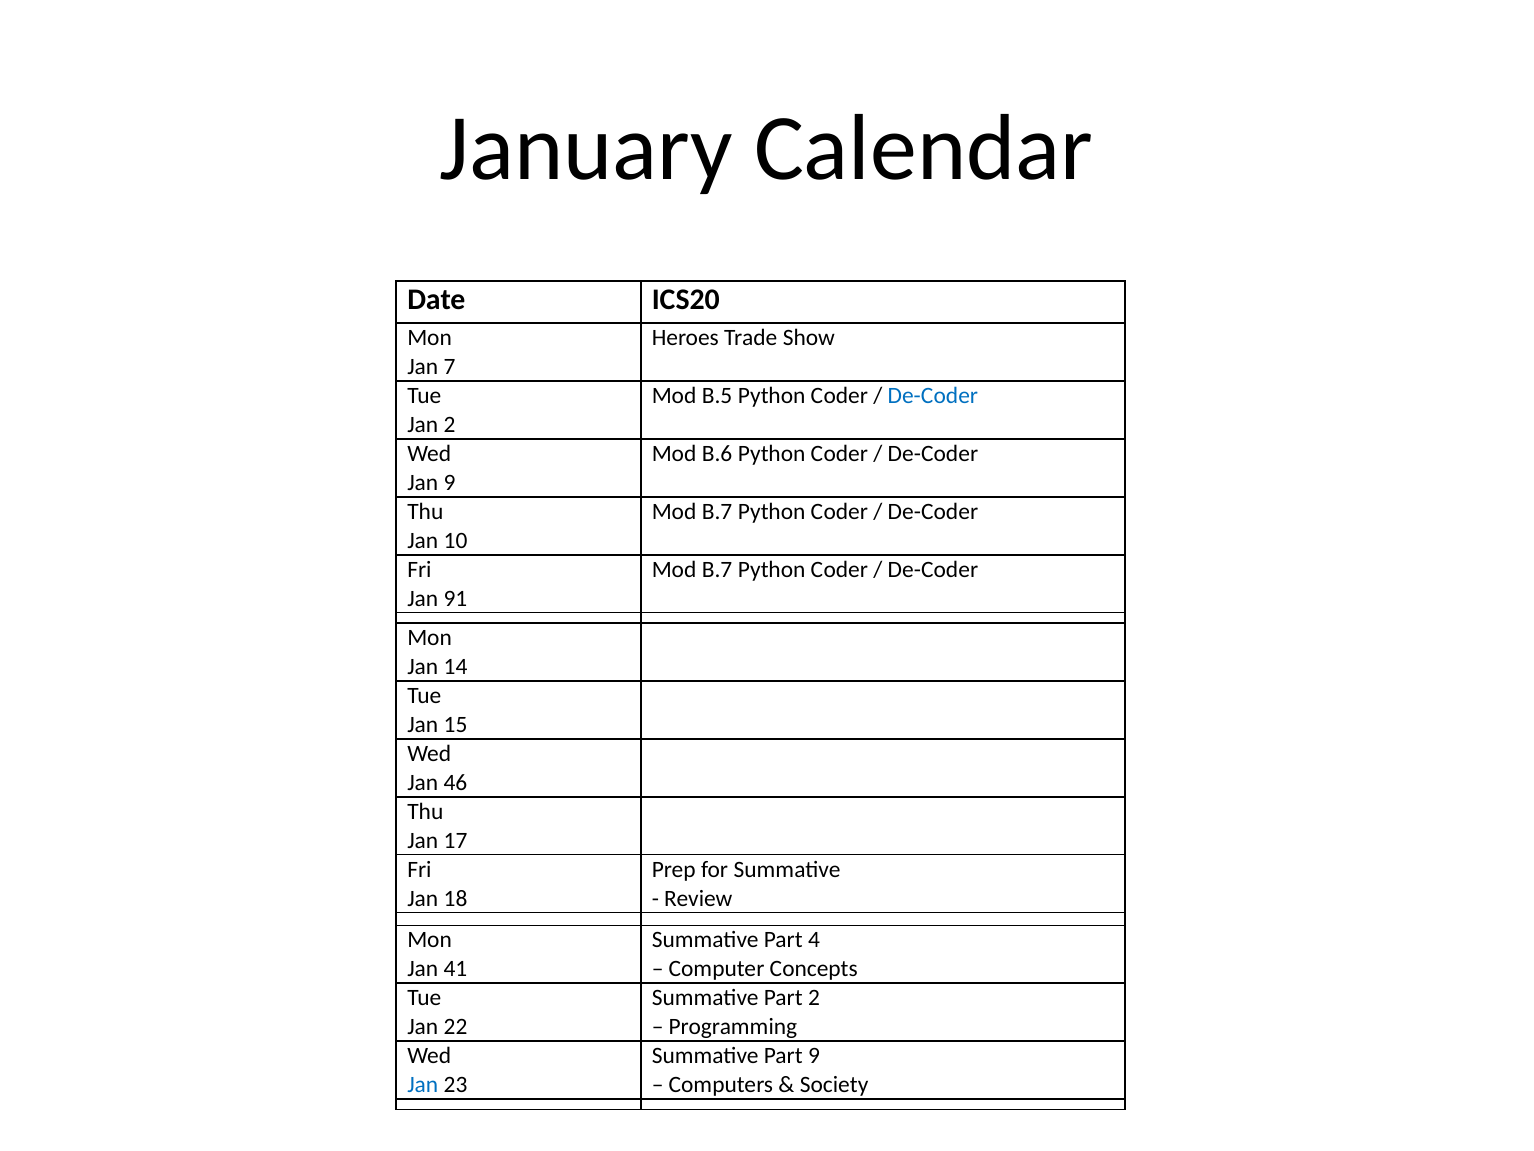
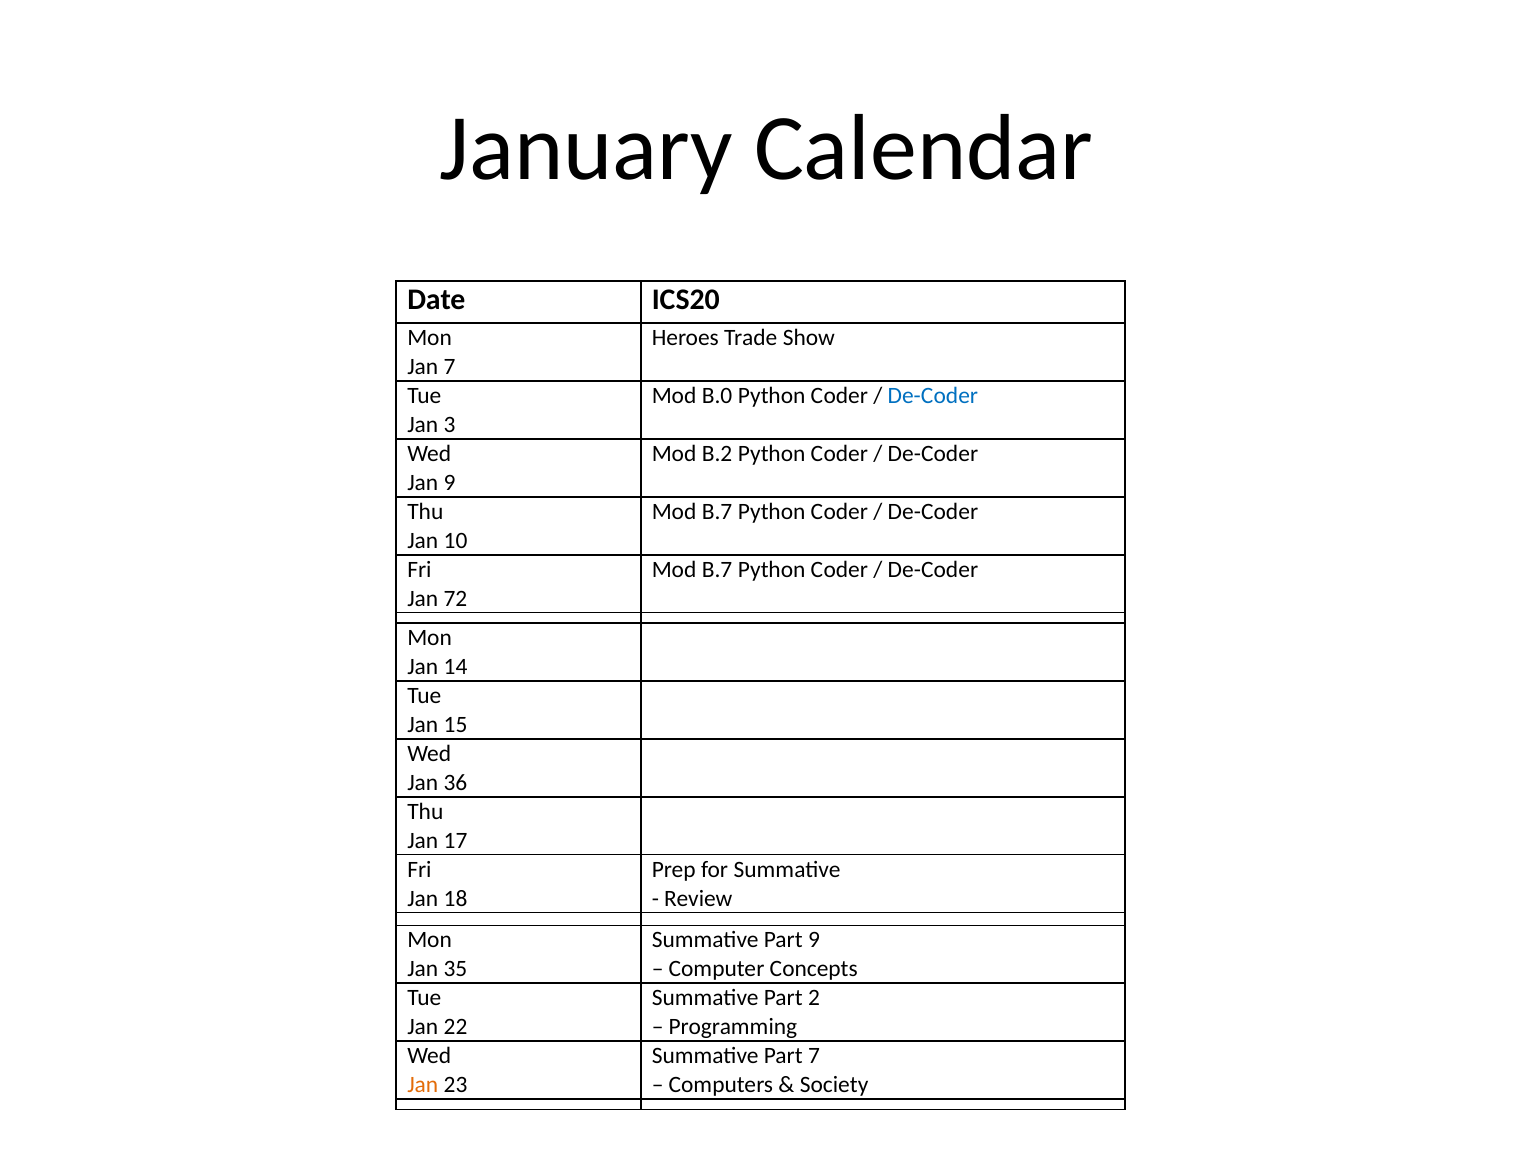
B.5: B.5 -> B.0
Jan 2: 2 -> 3
B.6: B.6 -> B.2
91: 91 -> 72
46: 46 -> 36
Part 4: 4 -> 9
41: 41 -> 35
Part 9: 9 -> 7
Jan at (423, 1085) colour: blue -> orange
